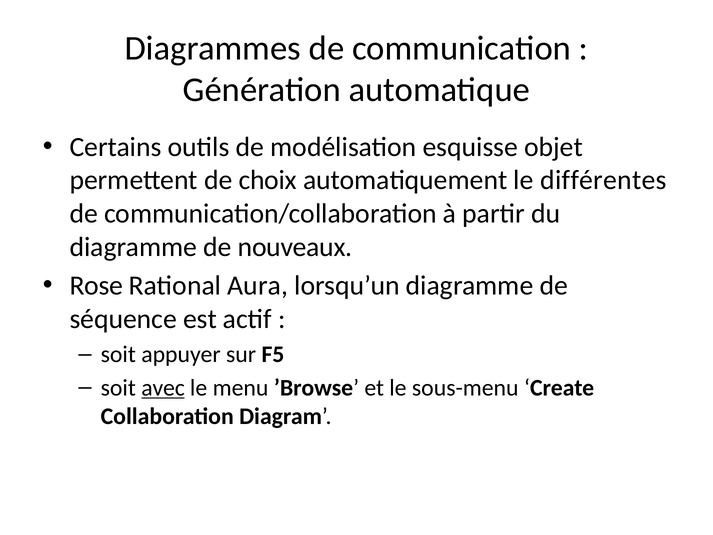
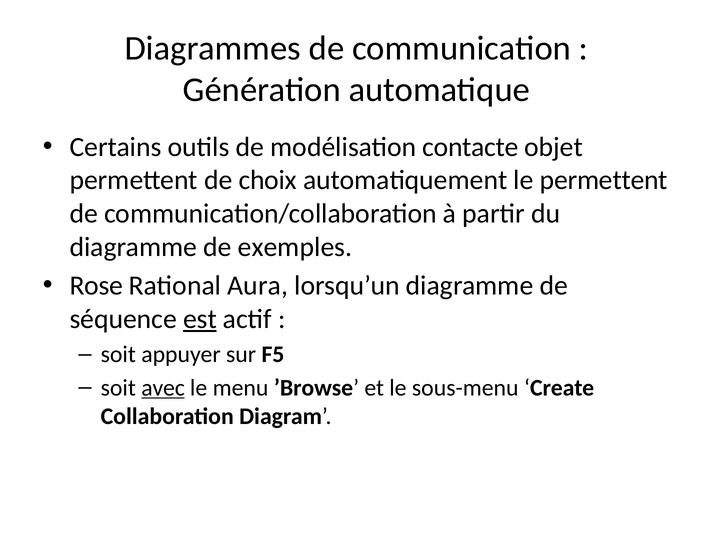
esquisse: esquisse -> contacte
le différentes: différentes -> permettent
nouveaux: nouveaux -> exemples
est underline: none -> present
